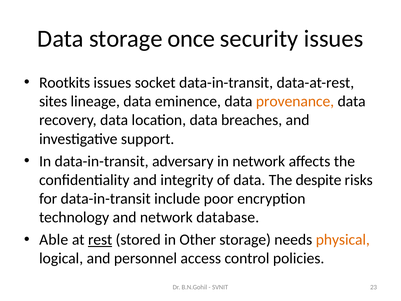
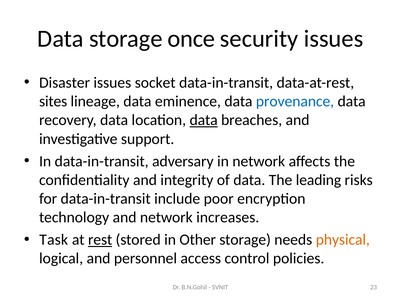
Rootkits: Rootkits -> Disaster
provenance colour: orange -> blue
data at (204, 120) underline: none -> present
despite: despite -> leading
database: database -> increases
Able: Able -> Task
